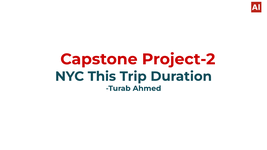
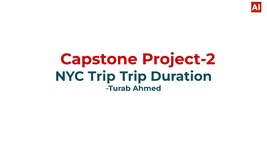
NYC This: This -> Trip
